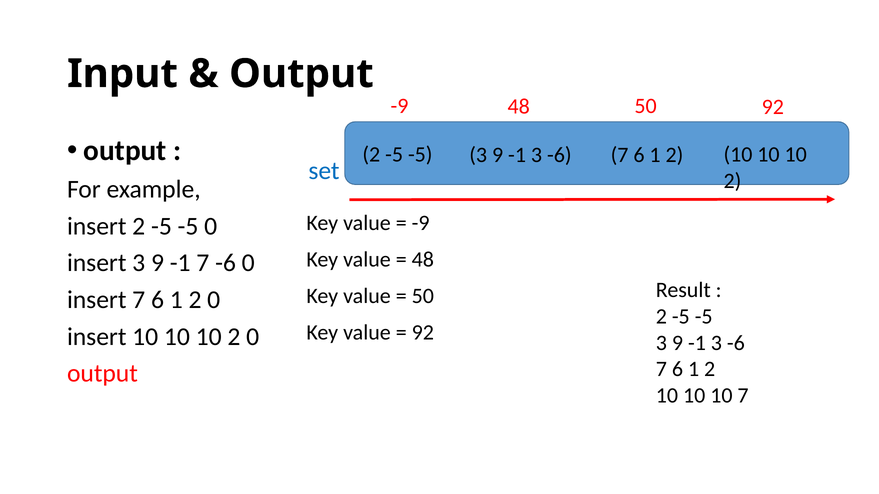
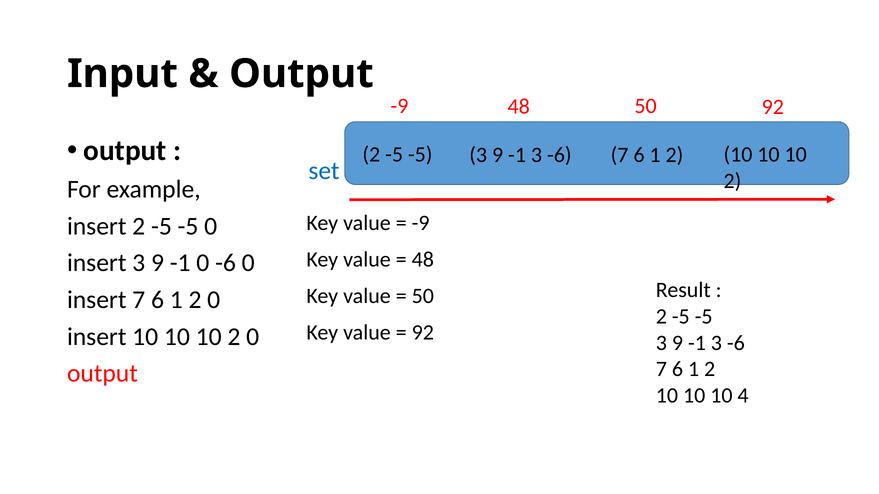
-1 7: 7 -> 0
10 7: 7 -> 4
